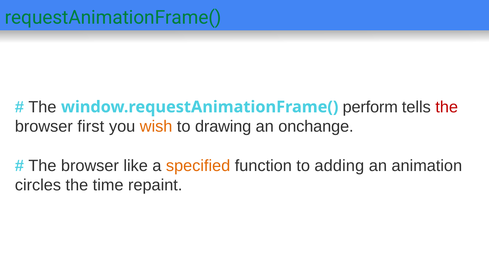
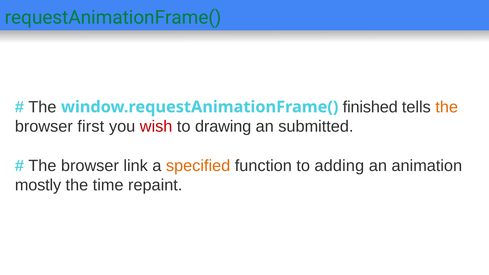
perform: perform -> finished
the at (447, 107) colour: red -> orange
wish colour: orange -> red
onchange: onchange -> submitted
like: like -> link
circles: circles -> mostly
